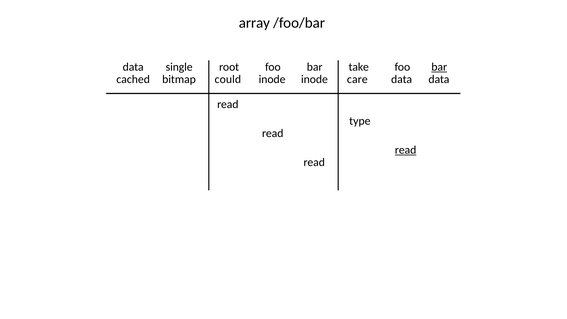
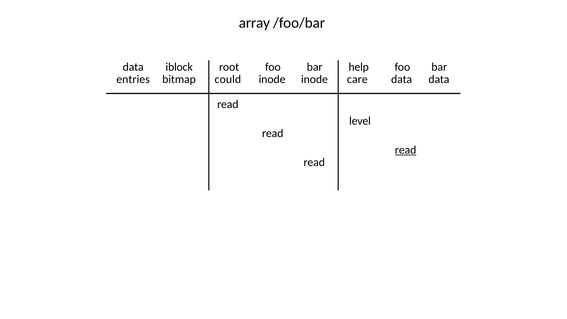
single: single -> iblock
take: take -> help
bar at (439, 67) underline: present -> none
cached: cached -> entries
type: type -> level
